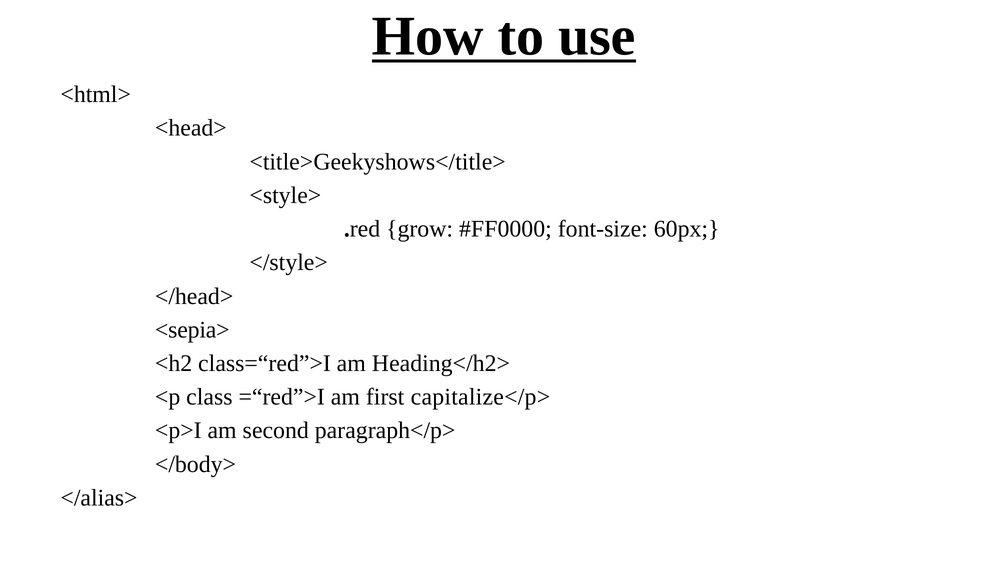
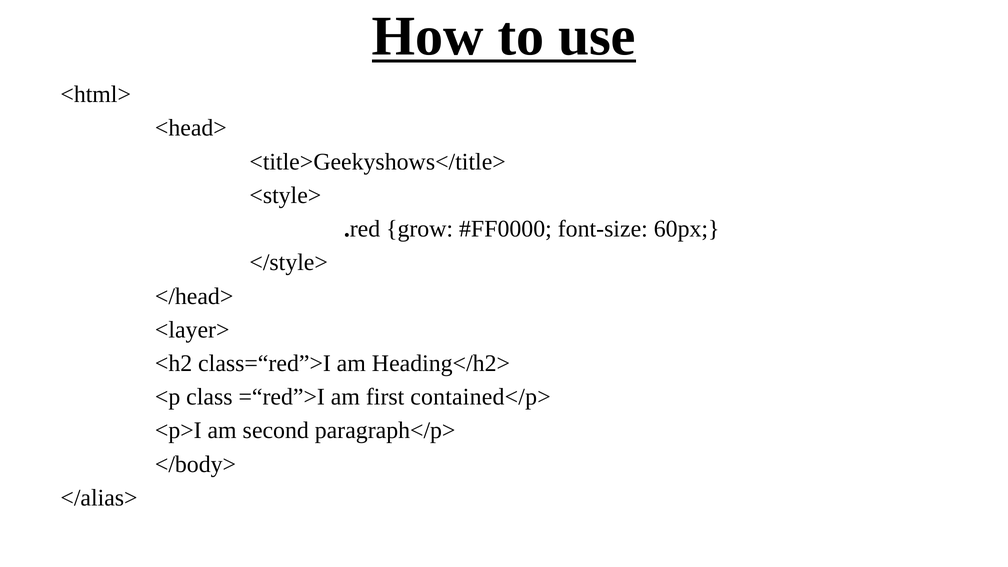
<sepia>: <sepia> -> <layer>
capitalize</p>: capitalize</p> -> contained</p>
